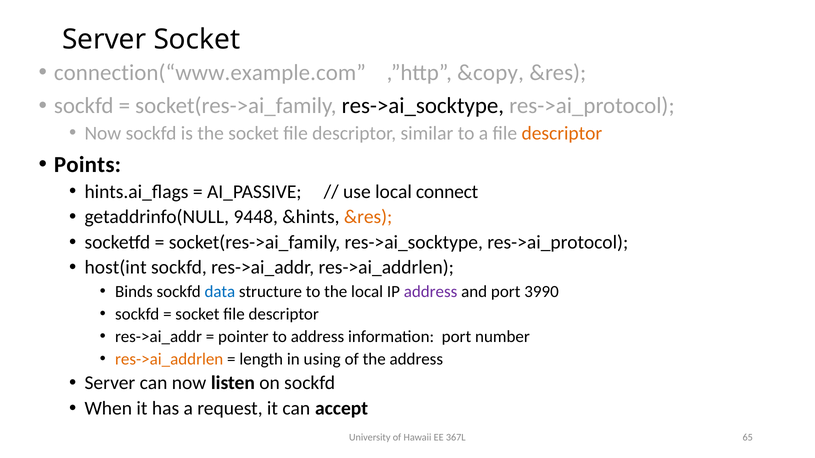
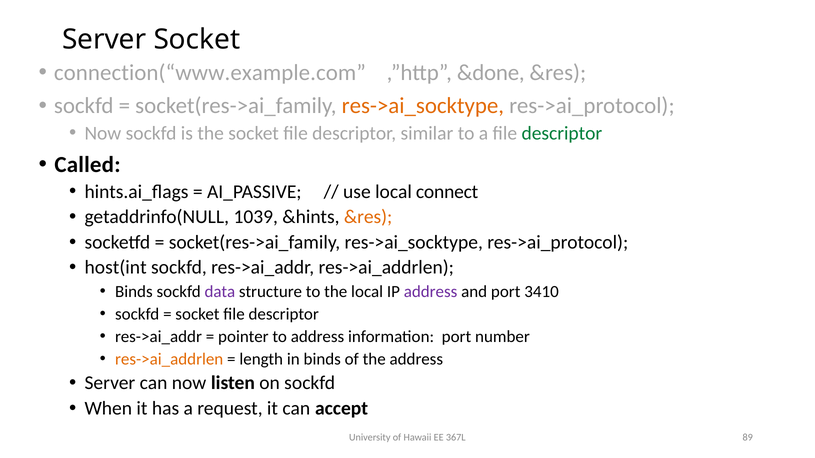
&copy: &copy -> &done
res->ai_socktype at (423, 106) colour: black -> orange
descriptor at (562, 133) colour: orange -> green
Points: Points -> Called
9448: 9448 -> 1039
data colour: blue -> purple
3990: 3990 -> 3410
in using: using -> binds
65: 65 -> 89
